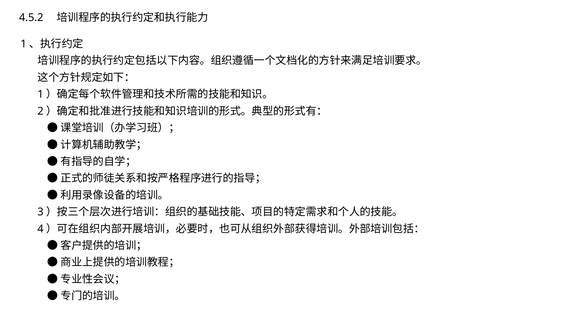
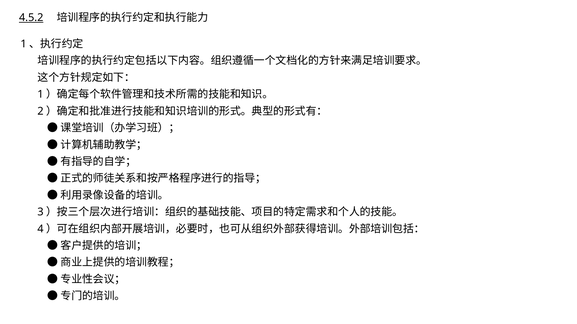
4.5.2 underline: none -> present
